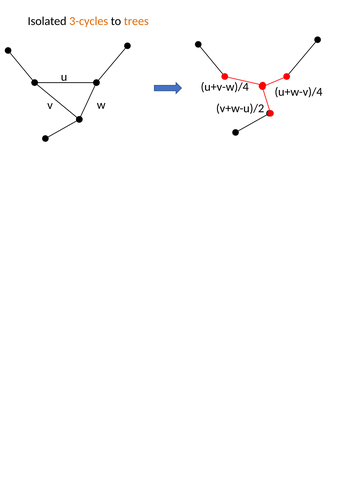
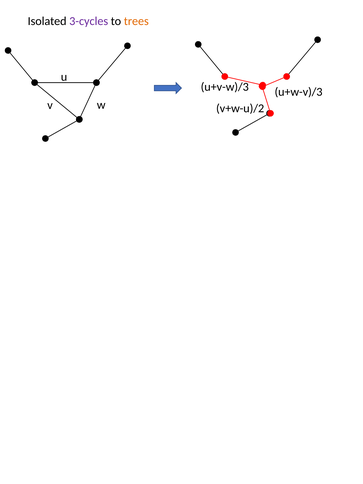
3-cycles colour: orange -> purple
u+v-w)/4: u+v-w)/4 -> u+v-w)/3
u+w-v)/4: u+w-v)/4 -> u+w-v)/3
